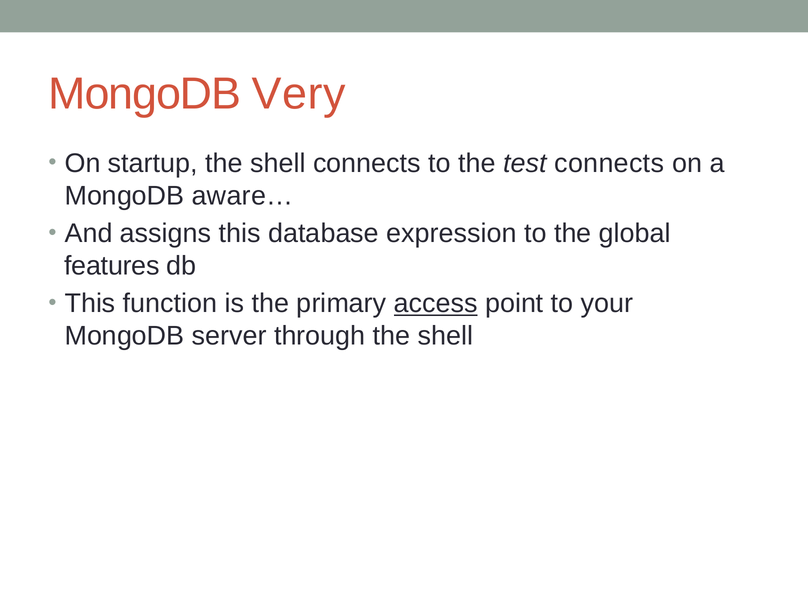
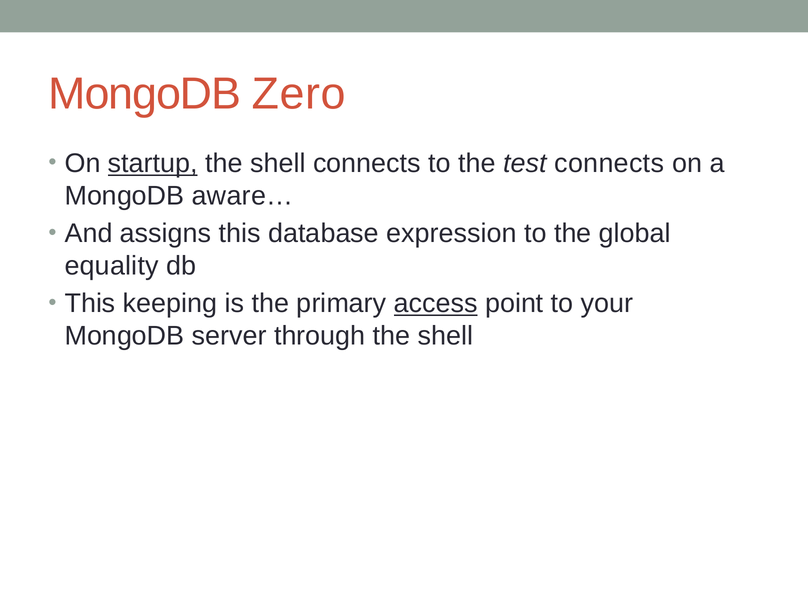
Very: Very -> Zero
startup underline: none -> present
features: features -> equality
function: function -> keeping
